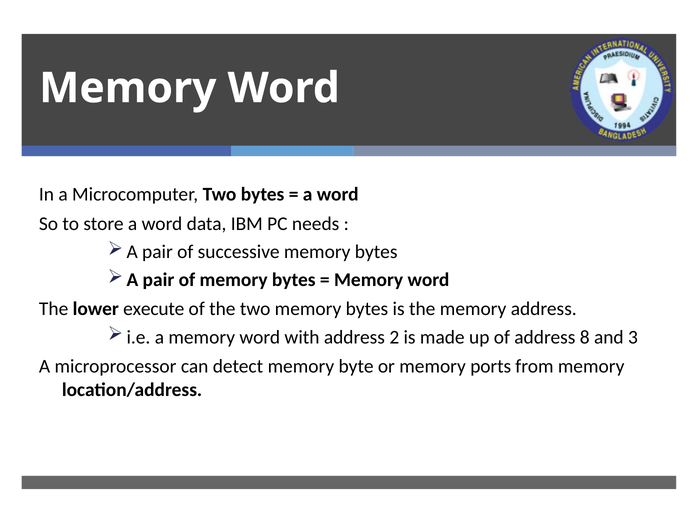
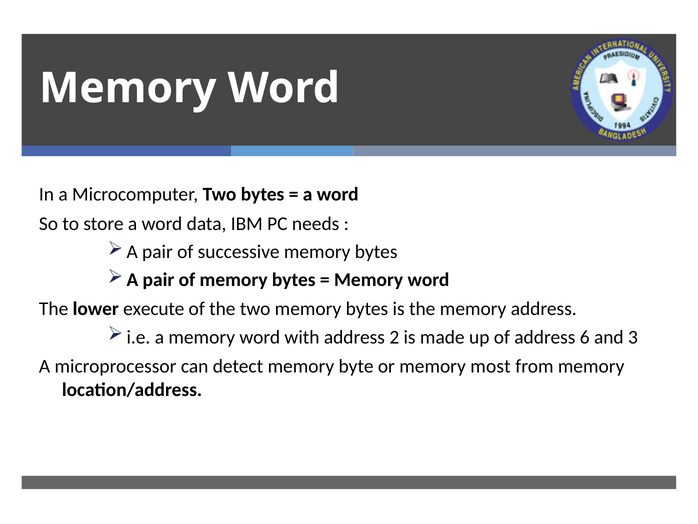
8: 8 -> 6
ports: ports -> most
